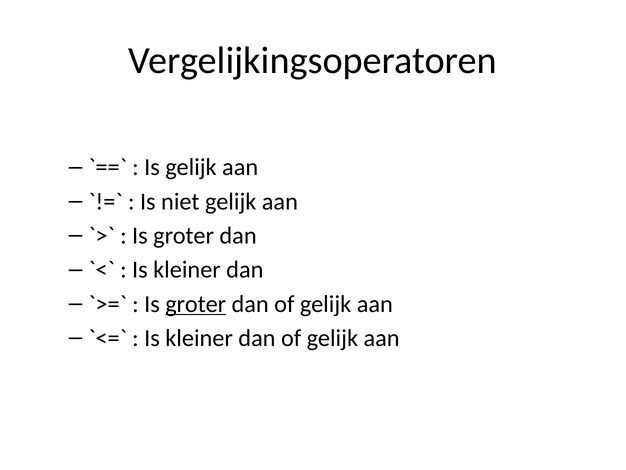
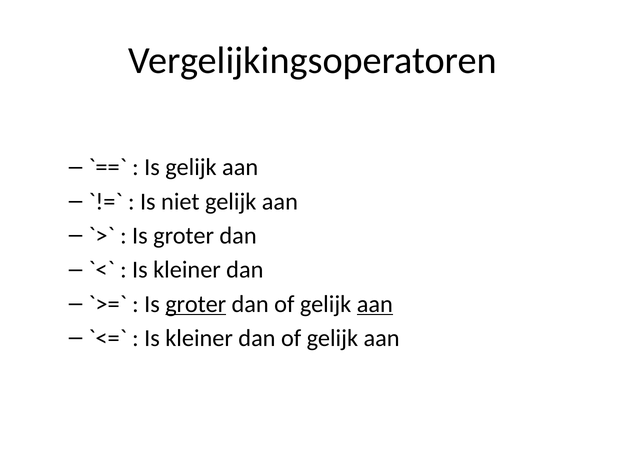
aan at (375, 304) underline: none -> present
